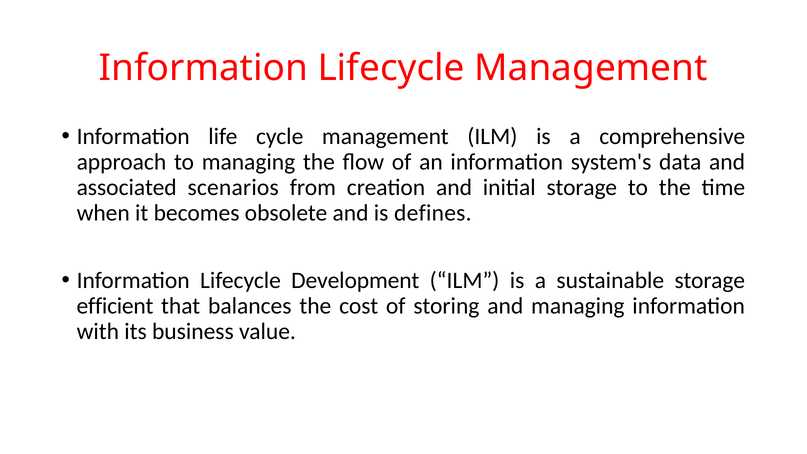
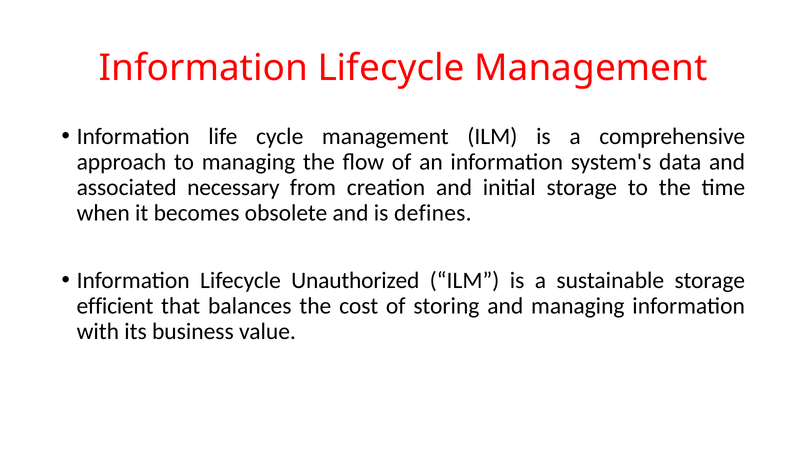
scenarios: scenarios -> necessary
Development: Development -> Unauthorized
